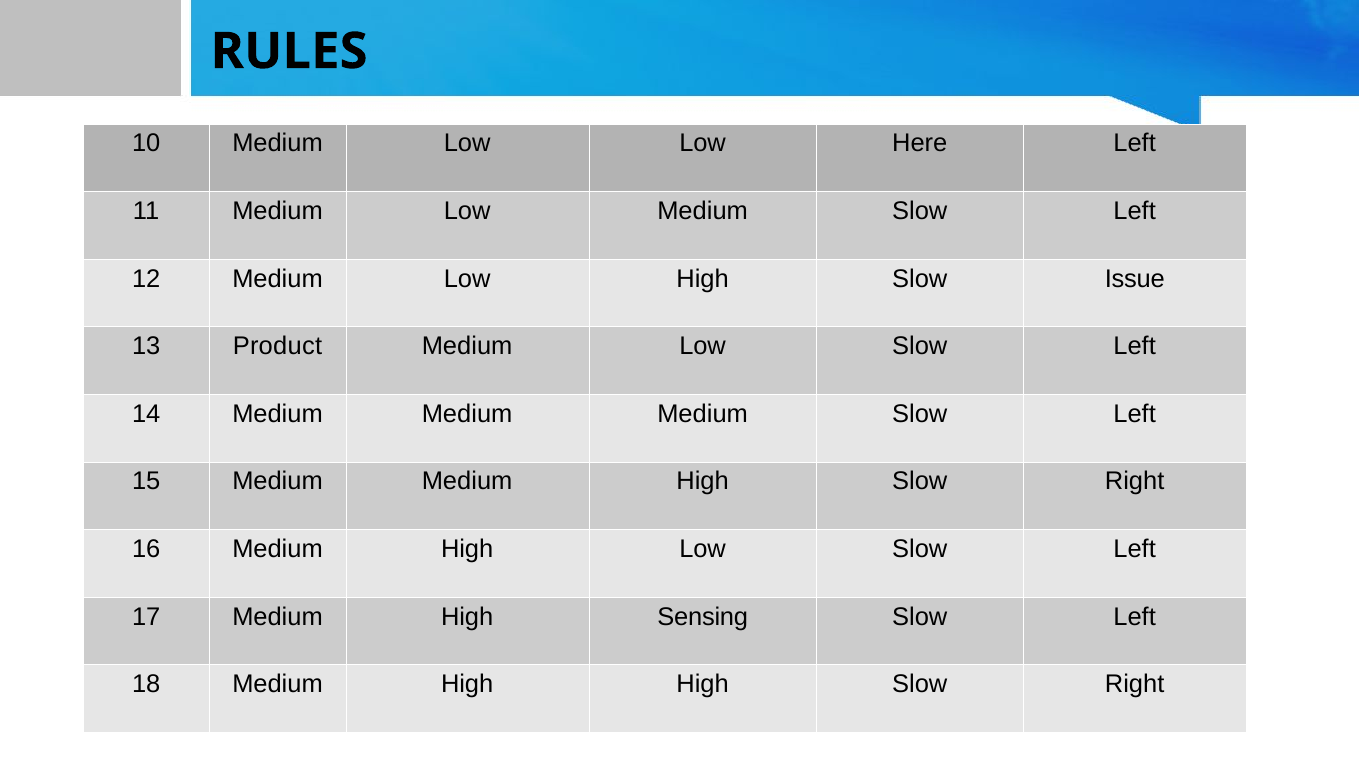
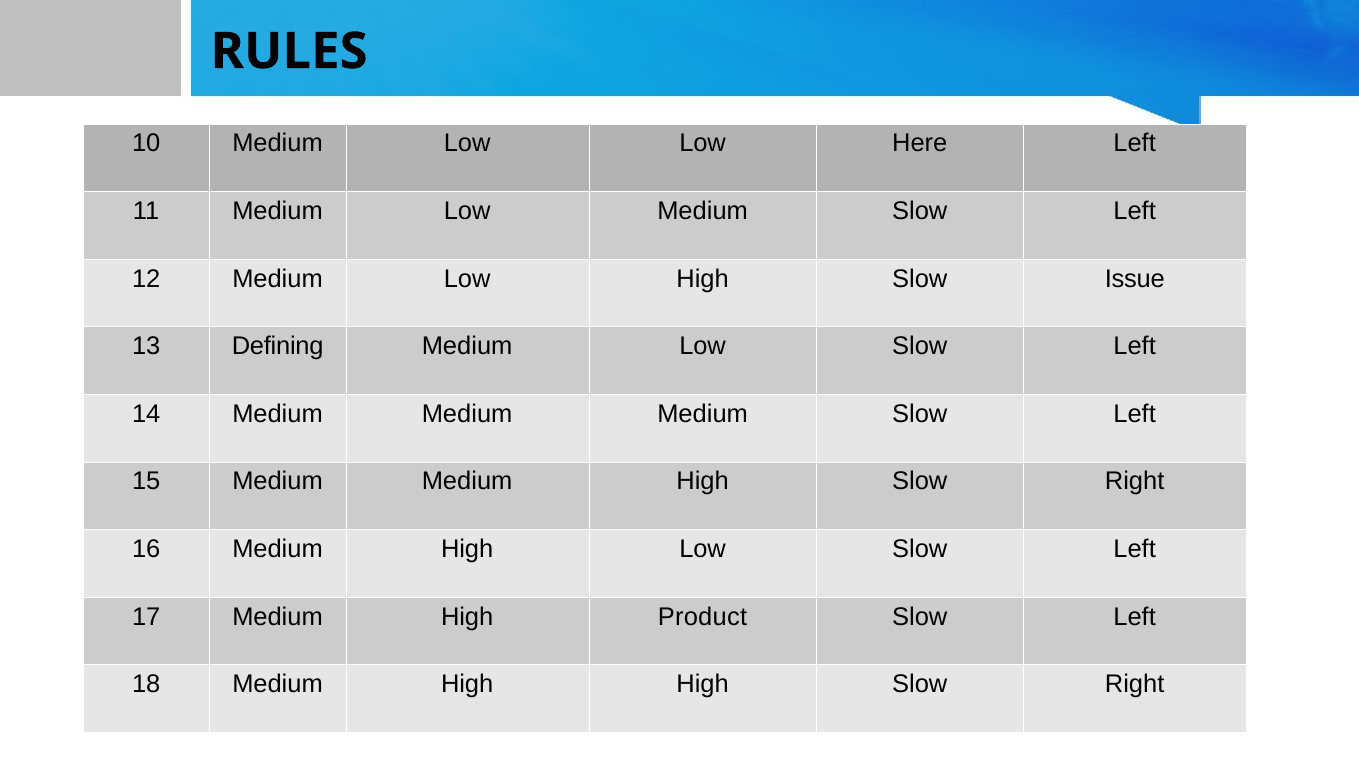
Product: Product -> Defining
Sensing: Sensing -> Product
